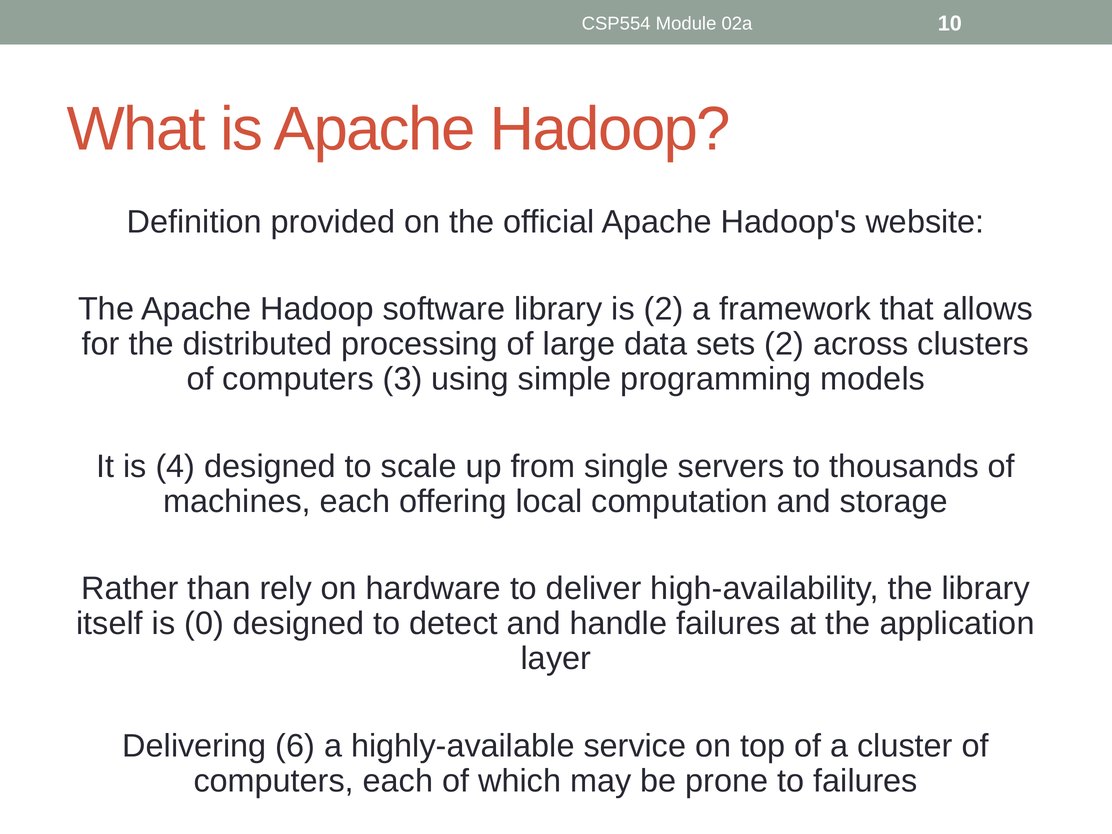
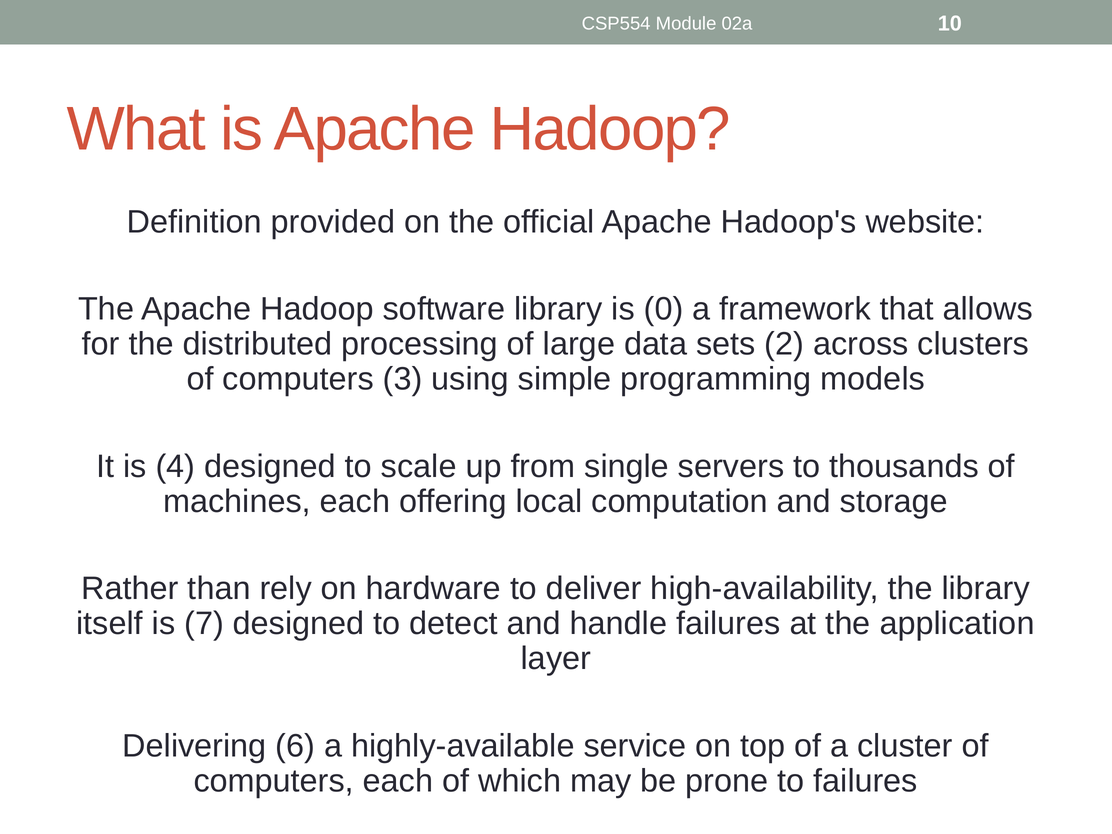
is 2: 2 -> 0
0: 0 -> 7
